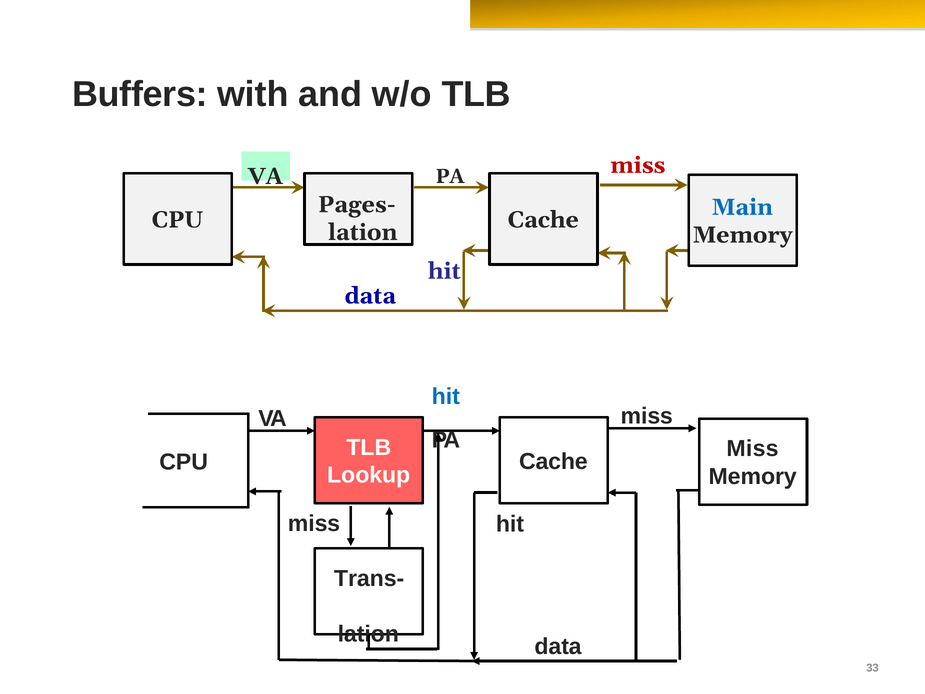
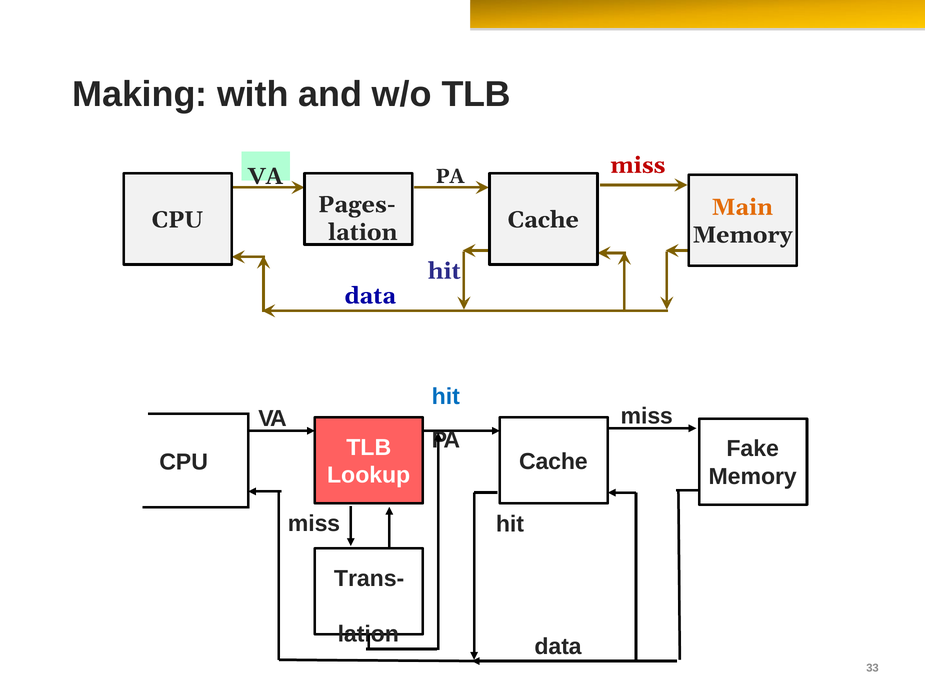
Buffers: Buffers -> Making
Main colour: blue -> orange
Miss at (753, 449): Miss -> Fake
